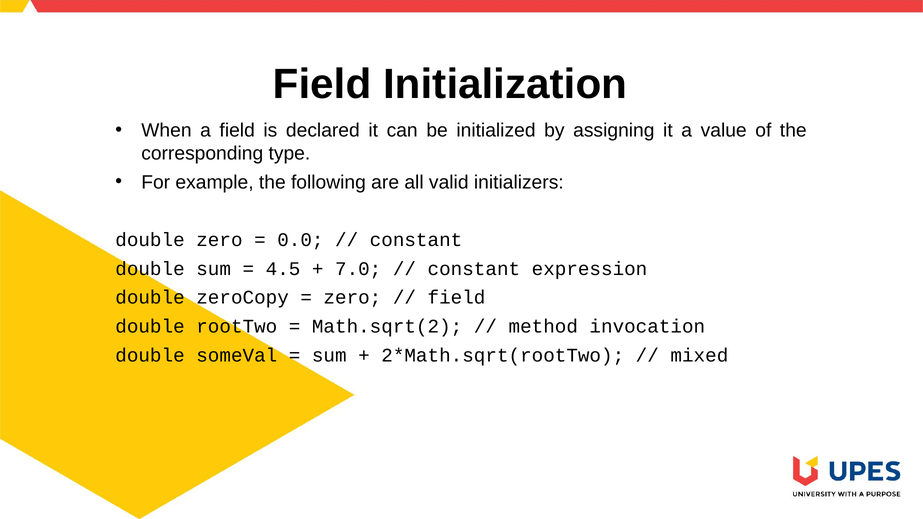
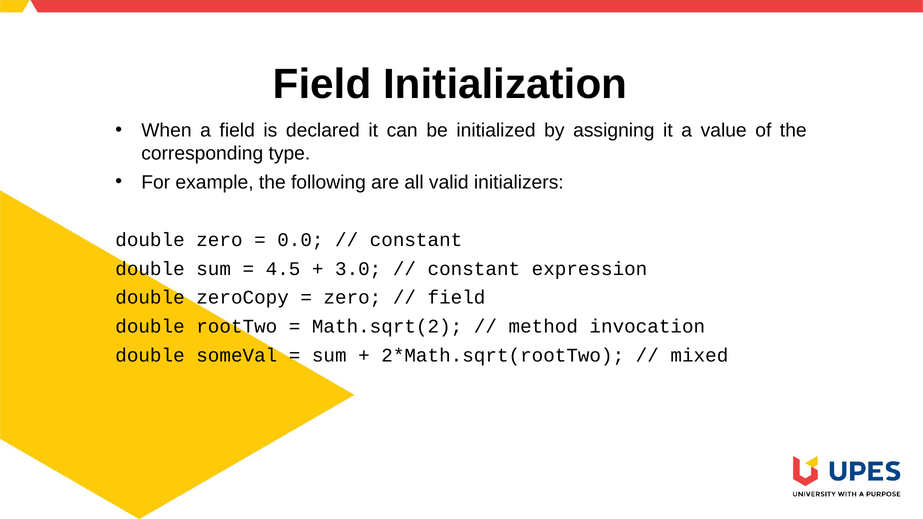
7.0: 7.0 -> 3.0
